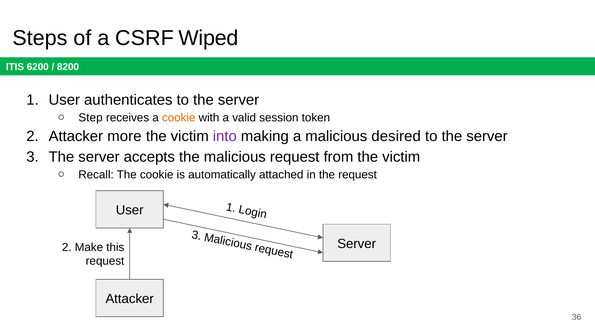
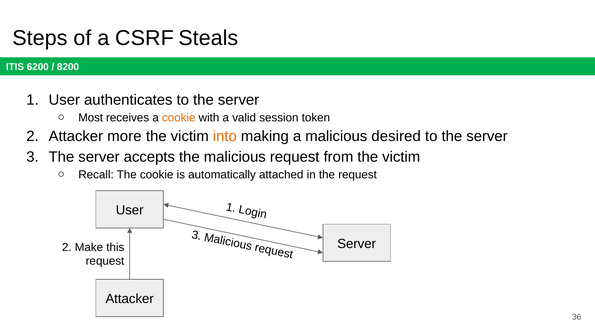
Wiped: Wiped -> Steals
Step: Step -> Most
into colour: purple -> orange
